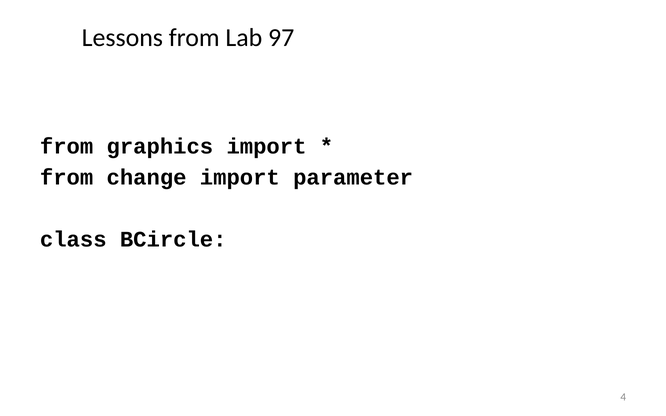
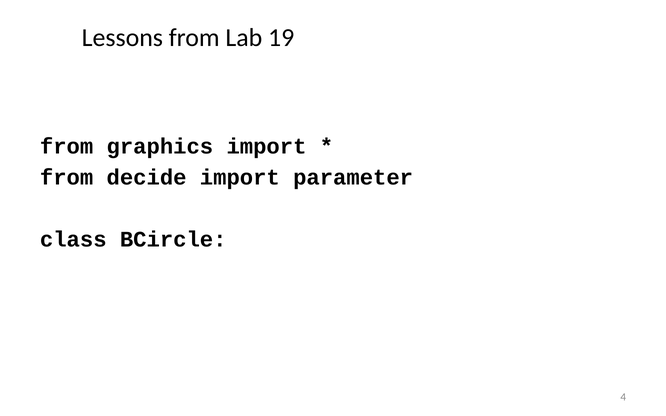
97: 97 -> 19
change: change -> decide
